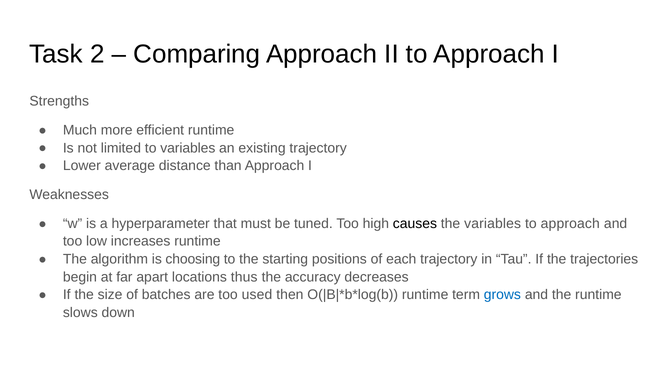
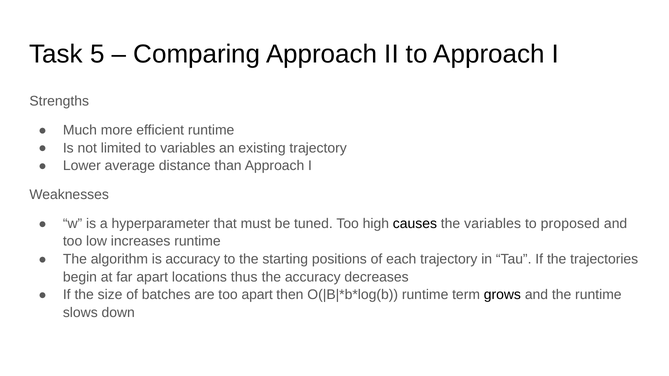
2: 2 -> 5
approach at (570, 224): approach -> proposed
is choosing: choosing -> accuracy
too used: used -> apart
grows colour: blue -> black
